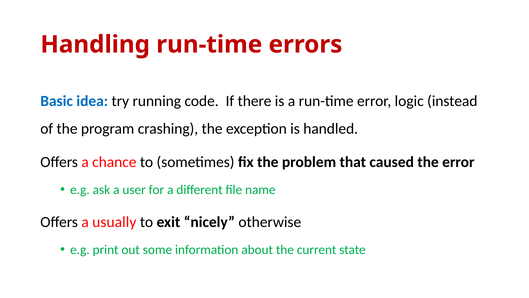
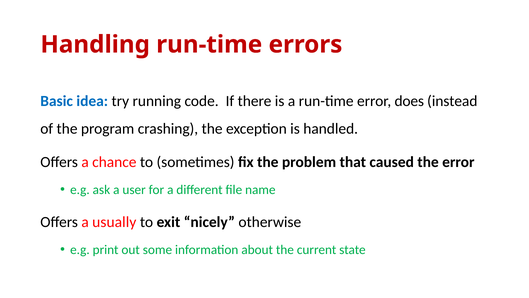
logic: logic -> does
